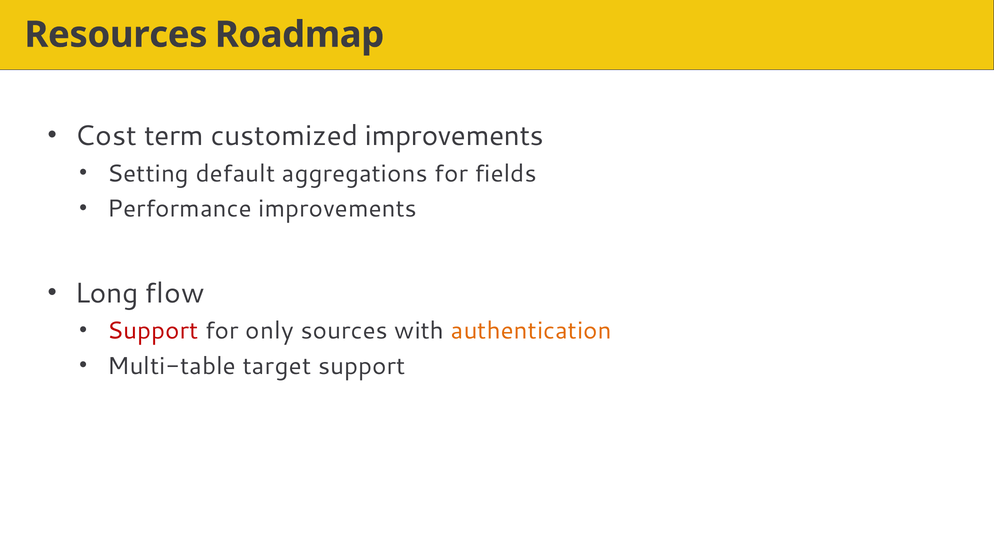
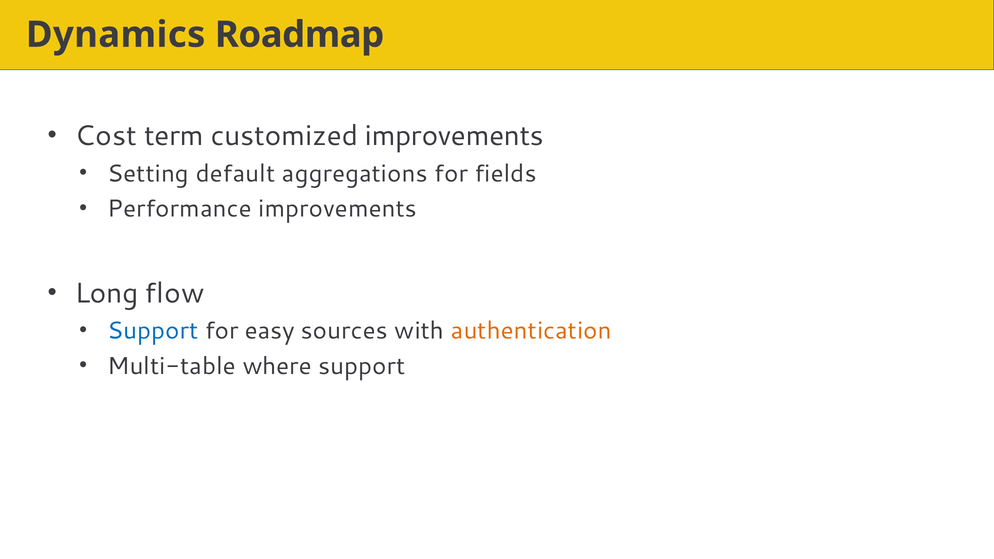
Resources: Resources -> Dynamics
Support at (153, 331) colour: red -> blue
only: only -> easy
target: target -> where
